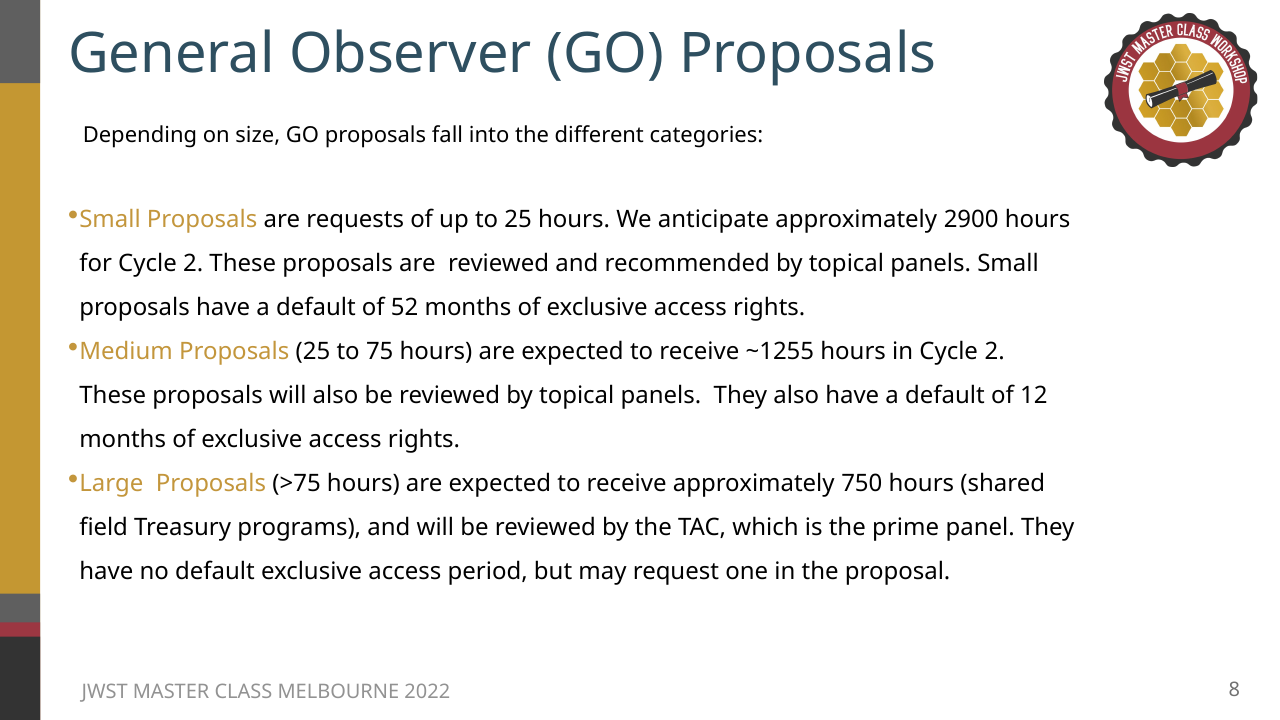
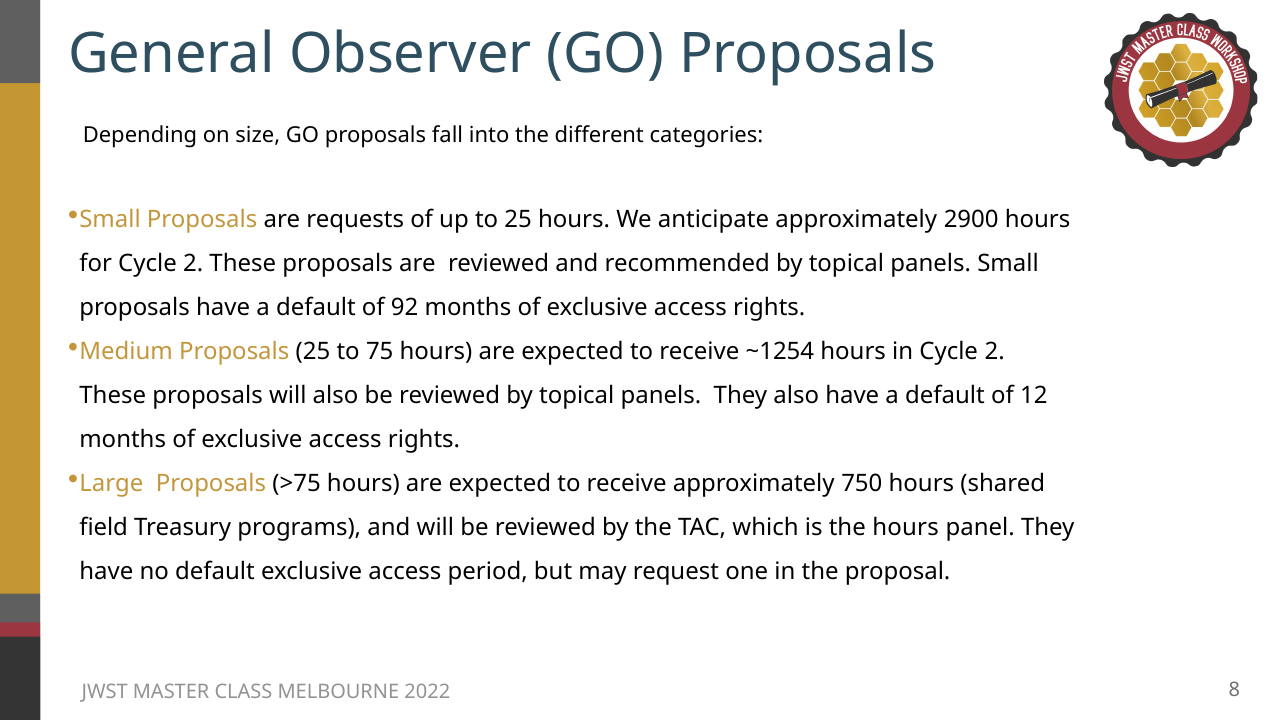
52: 52 -> 92
~1255: ~1255 -> ~1254
the prime: prime -> hours
